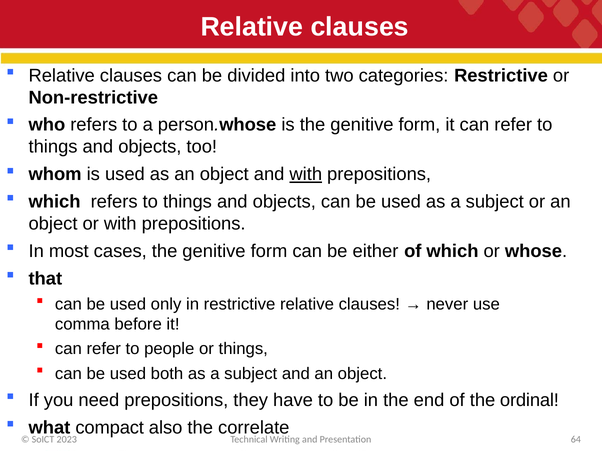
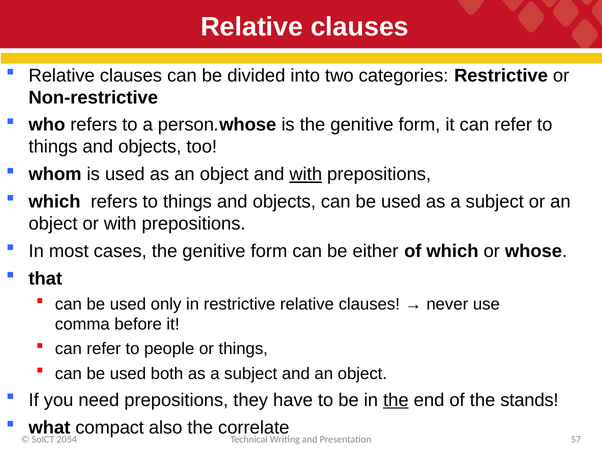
the at (396, 401) underline: none -> present
ordinal: ordinal -> stands
64: 64 -> 57
2023: 2023 -> 2054
